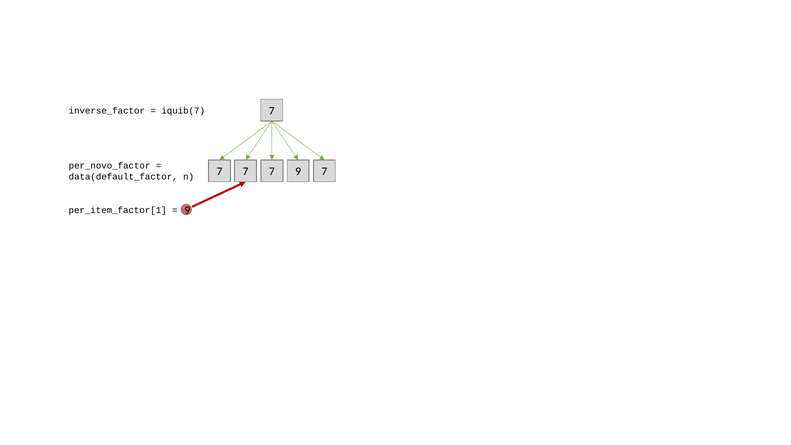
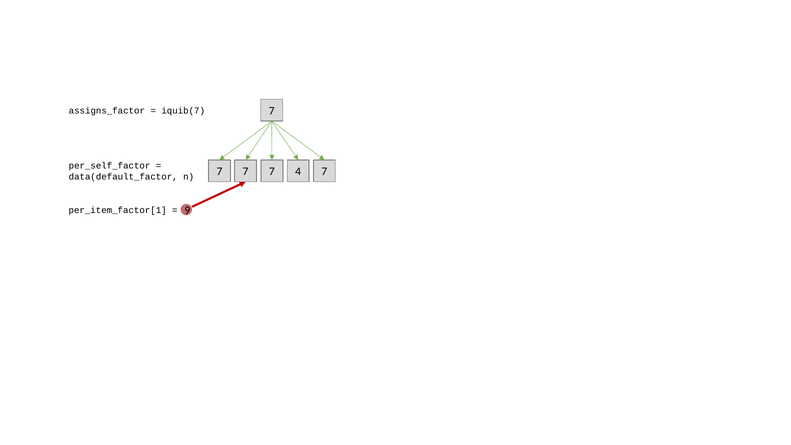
inverse_factor: inverse_factor -> assigns_factor
per_novo_factor: per_novo_factor -> per_self_factor
9 at (298, 172): 9 -> 4
